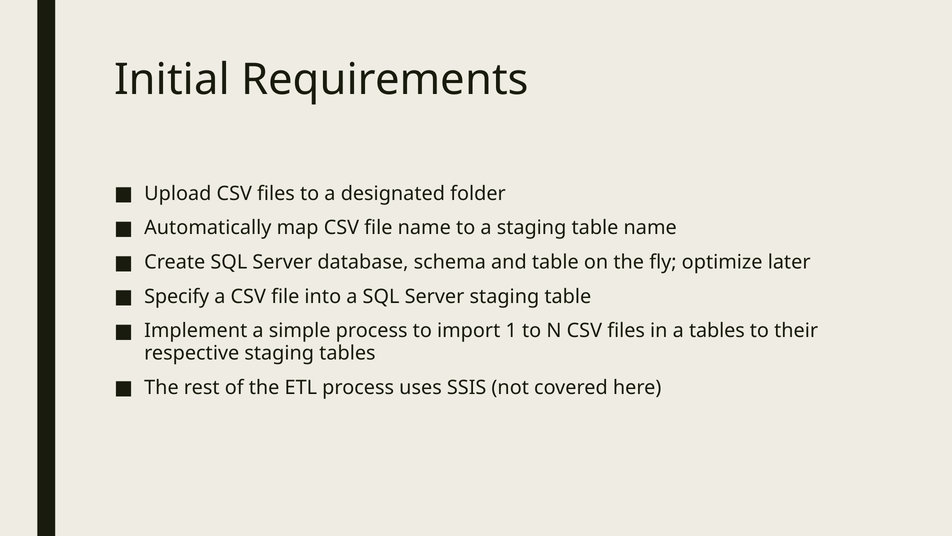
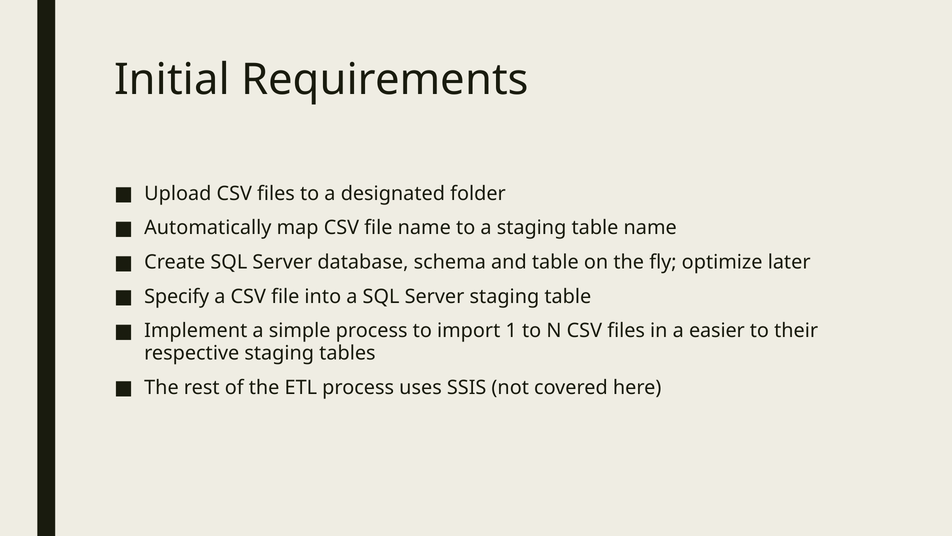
a tables: tables -> easier
